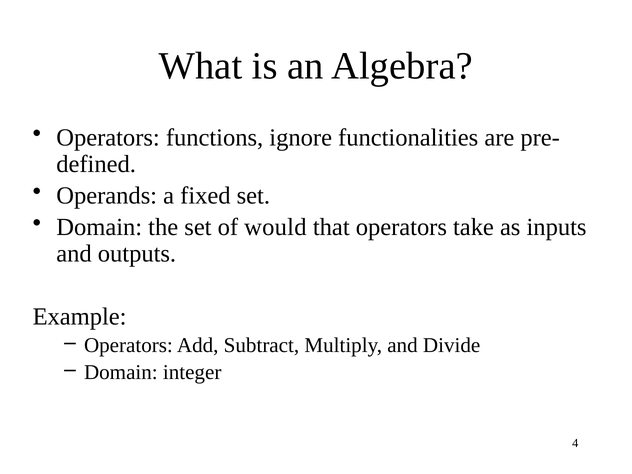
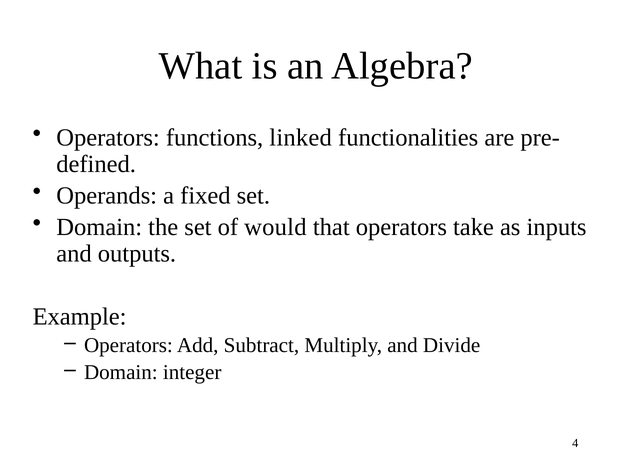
ignore: ignore -> linked
